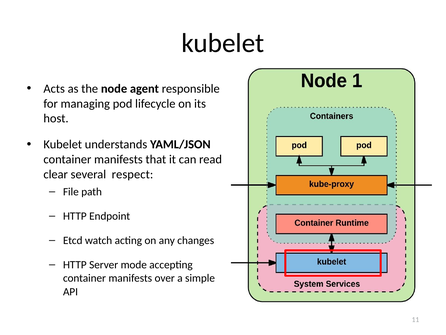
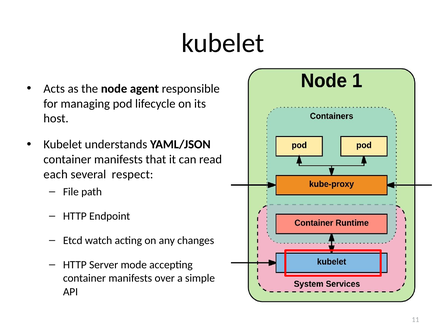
clear: clear -> each
